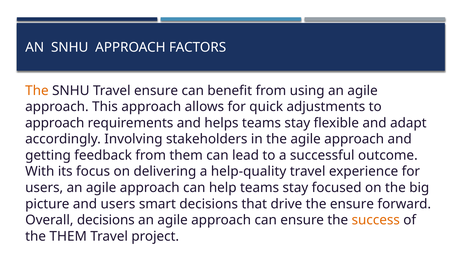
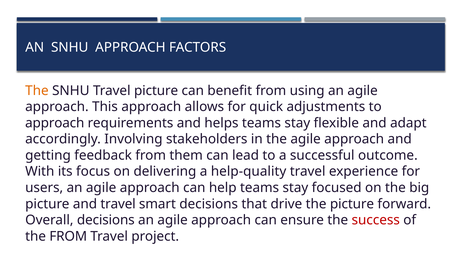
Travel ensure: ensure -> picture
and users: users -> travel
the ensure: ensure -> picture
success colour: orange -> red
the THEM: THEM -> FROM
